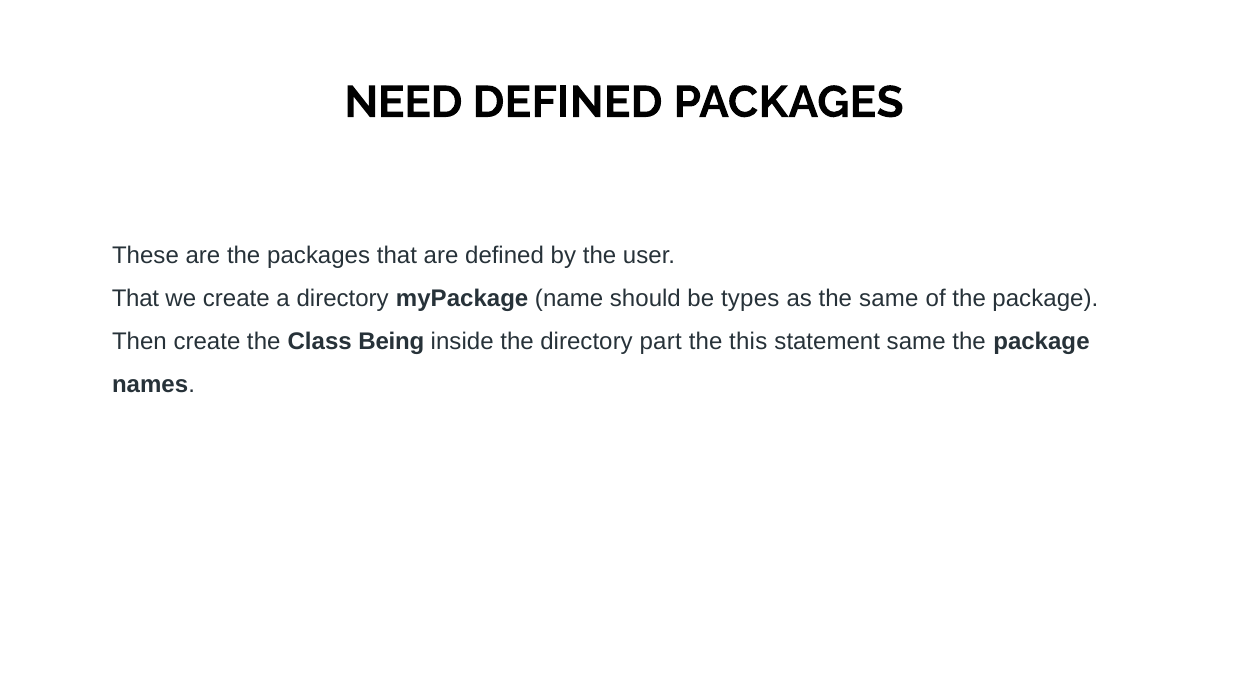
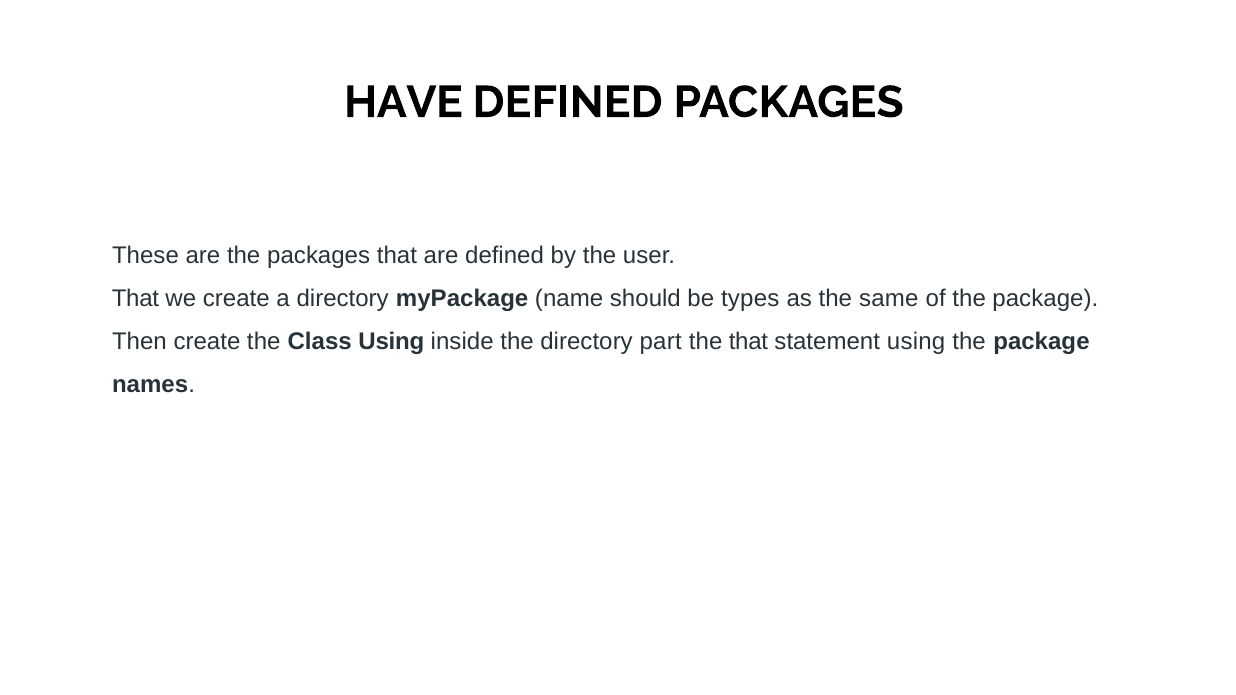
NEED: NEED -> HAVE
Class Being: Being -> Using
the this: this -> that
statement same: same -> using
